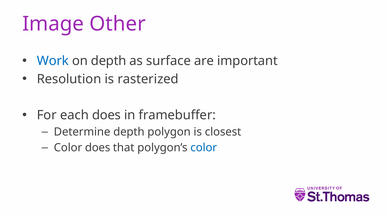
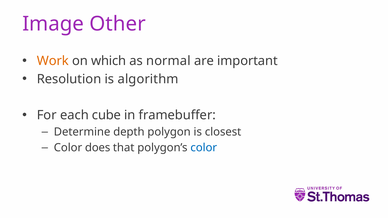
Work colour: blue -> orange
on depth: depth -> which
surface: surface -> normal
rasterized: rasterized -> algorithm
each does: does -> cube
